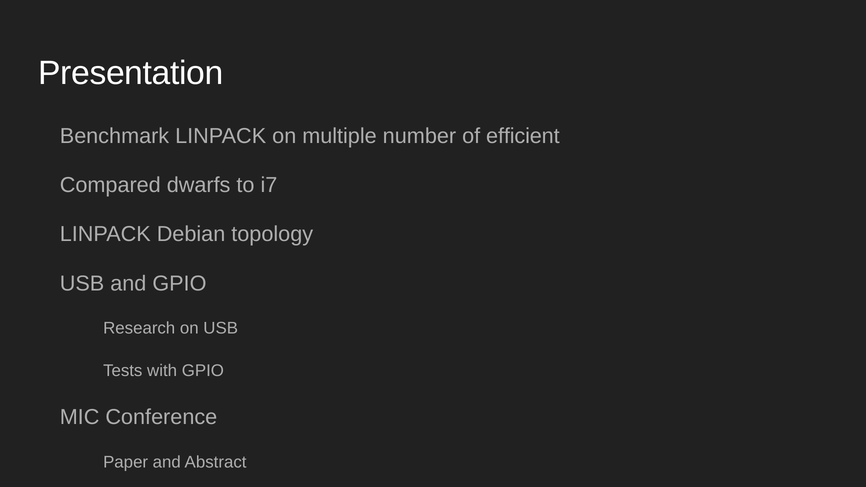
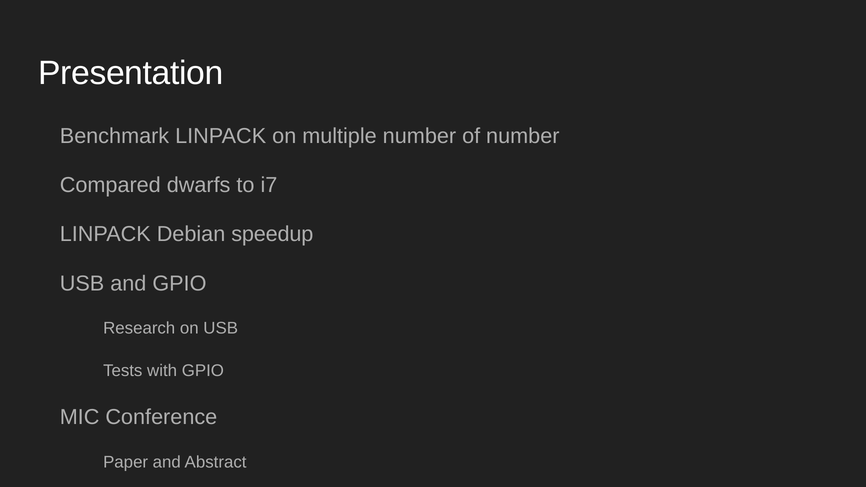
of efficient: efficient -> number
Debian topology: topology -> speedup
